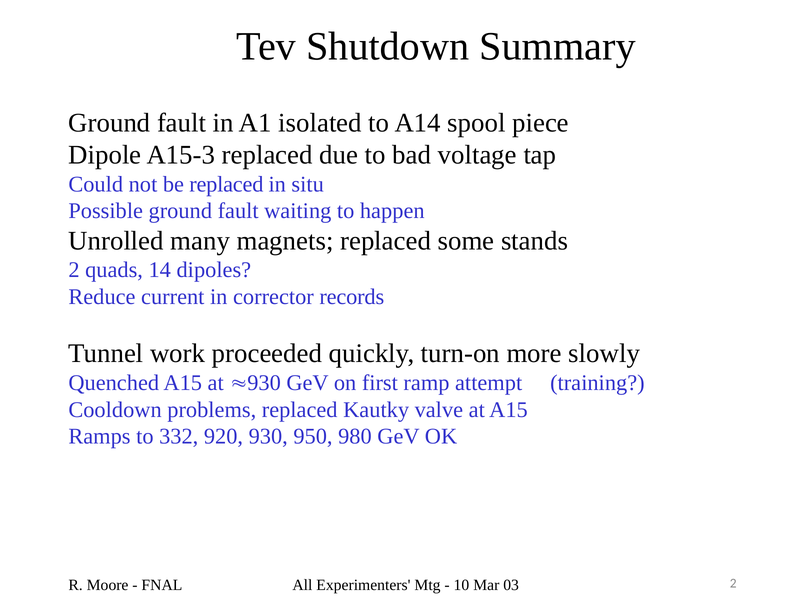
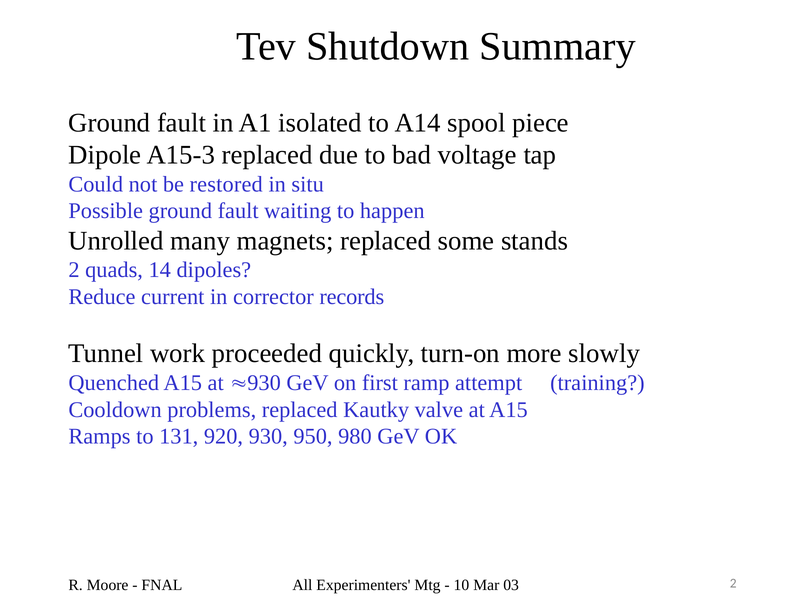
be replaced: replaced -> restored
332: 332 -> 131
